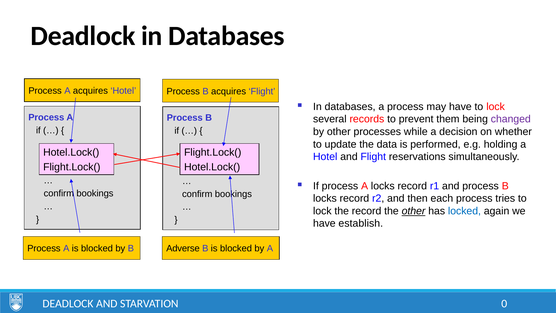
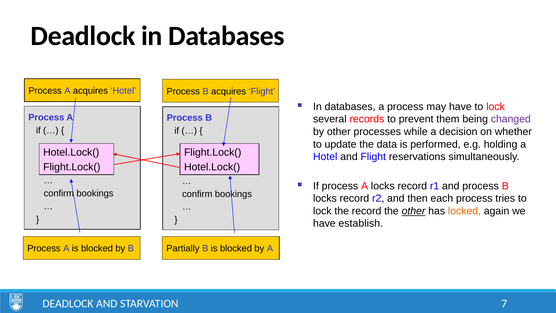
locked colour: blue -> orange
Adverse: Adverse -> Partially
0: 0 -> 7
